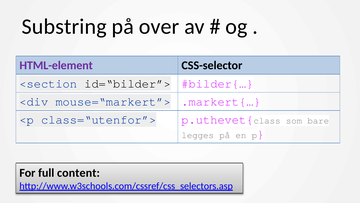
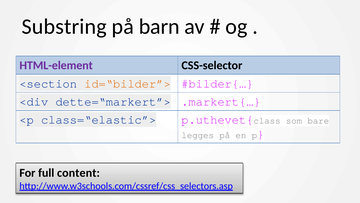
over: over -> barn
id=“bilder”> colour: black -> orange
mouse=“markert”>: mouse=“markert”> -> dette=“markert”>
class=“utenfor”>: class=“utenfor”> -> class=“elastic”>
